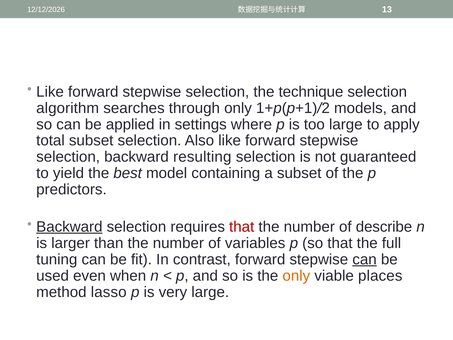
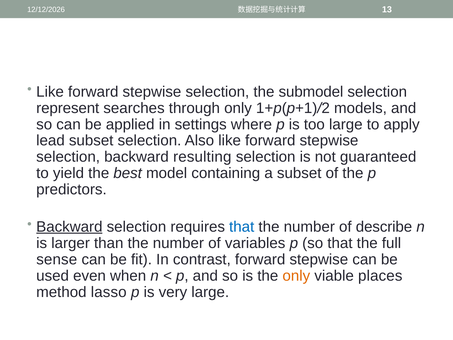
technique: technique -> submodel
algorithm: algorithm -> represent
total: total -> lead
that at (242, 227) colour: red -> blue
tuning: tuning -> sense
can at (365, 259) underline: present -> none
